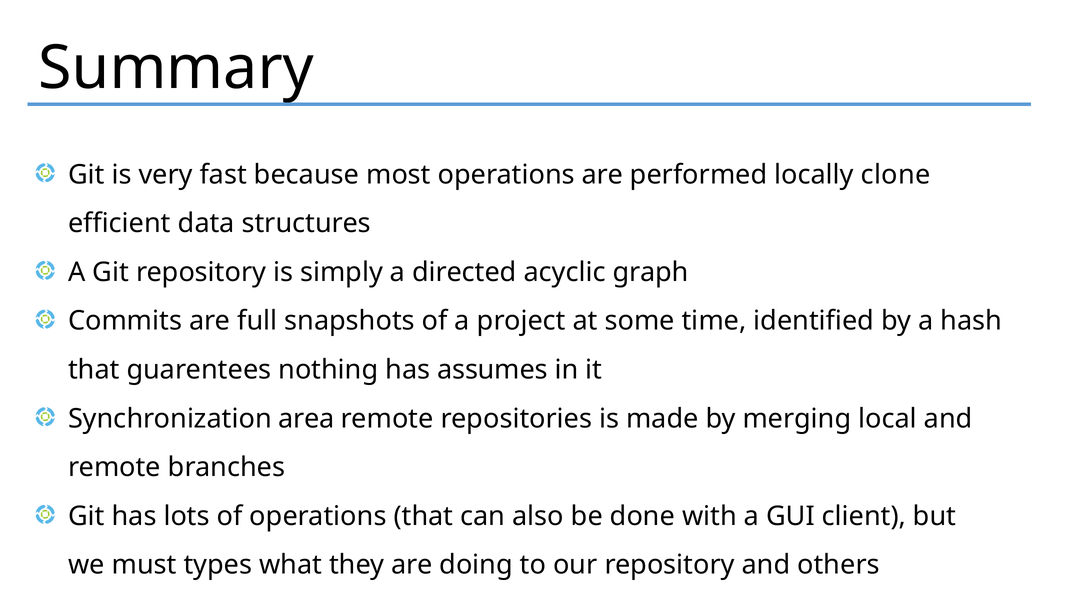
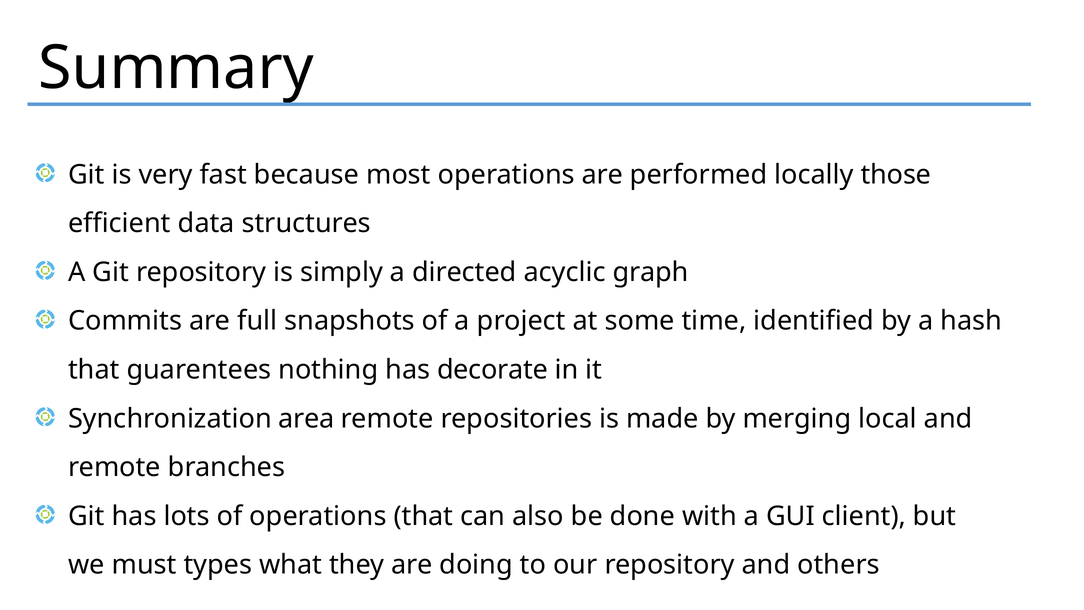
clone: clone -> those
assumes: assumes -> decorate
